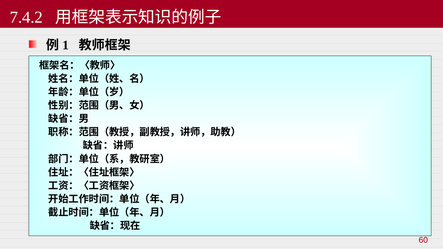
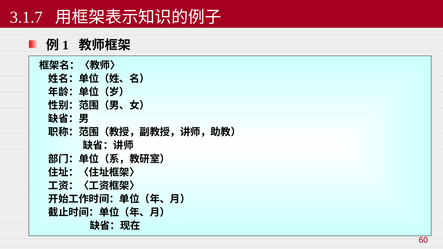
7.4.2: 7.4.2 -> 3.1.7
